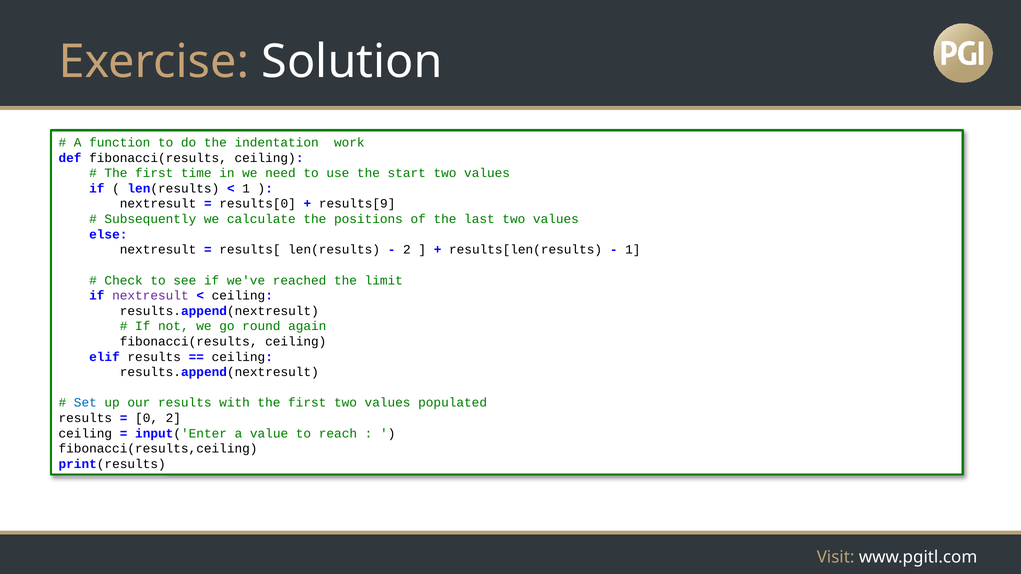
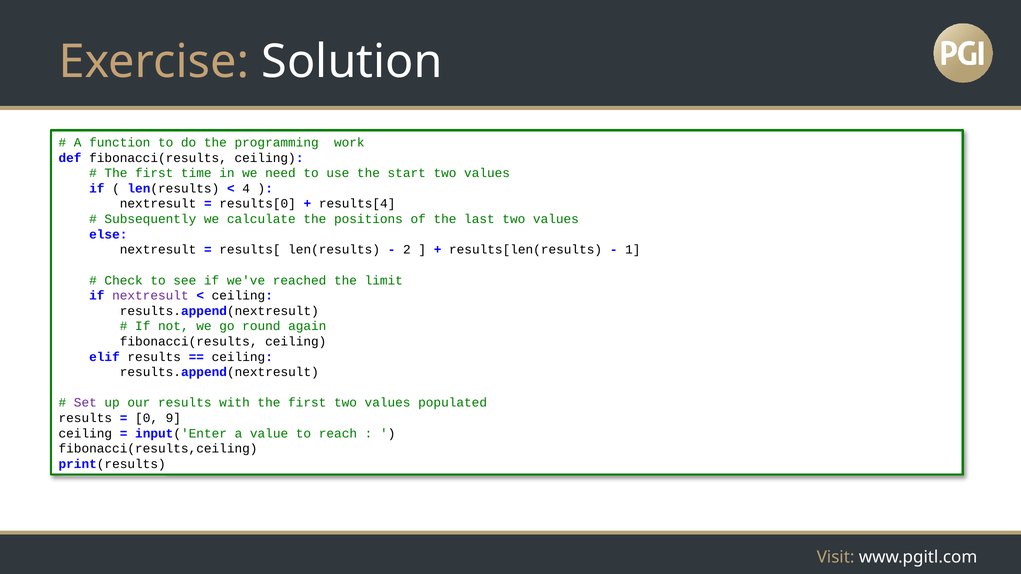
indentation: indentation -> programming
1 at (246, 189): 1 -> 4
results[9: results[9 -> results[4
Set colour: blue -> purple
0 2: 2 -> 9
